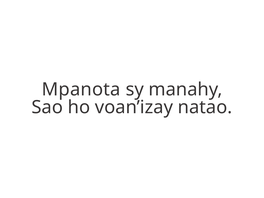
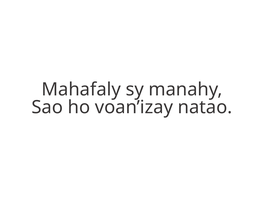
Mpanota: Mpanota -> Mahafaly
